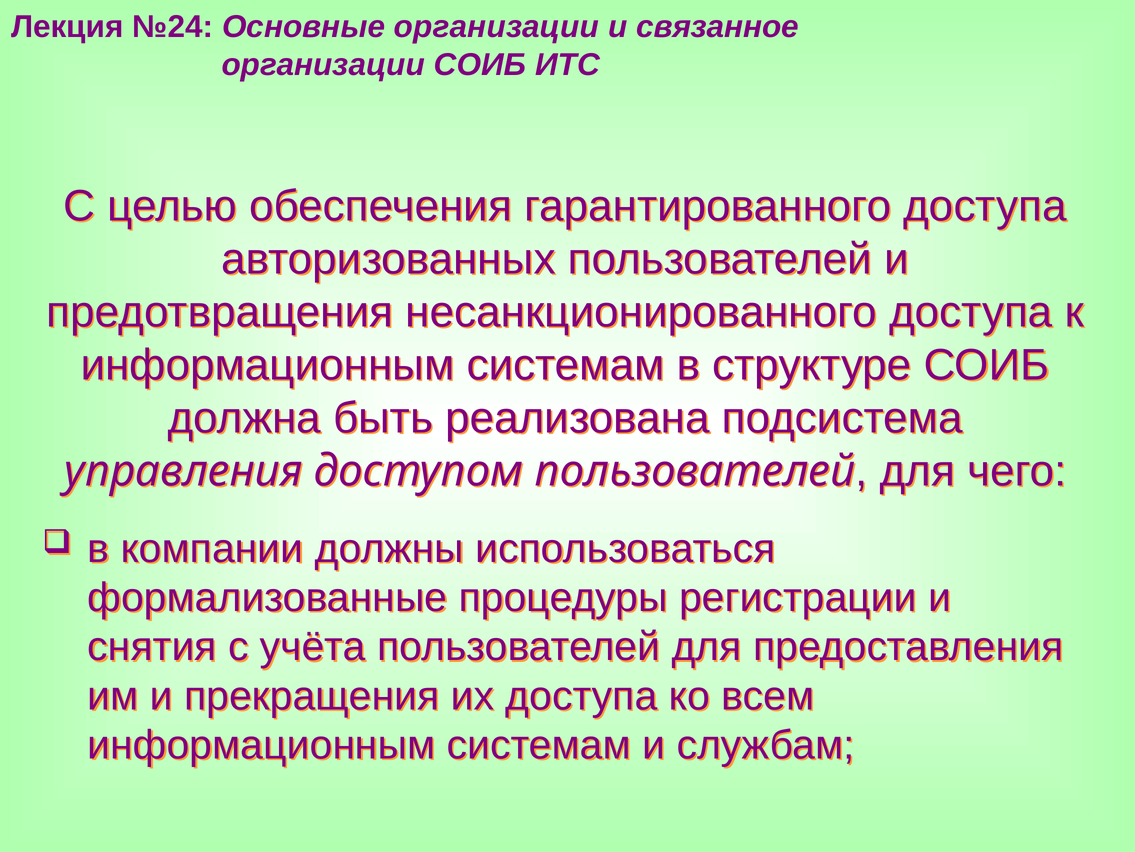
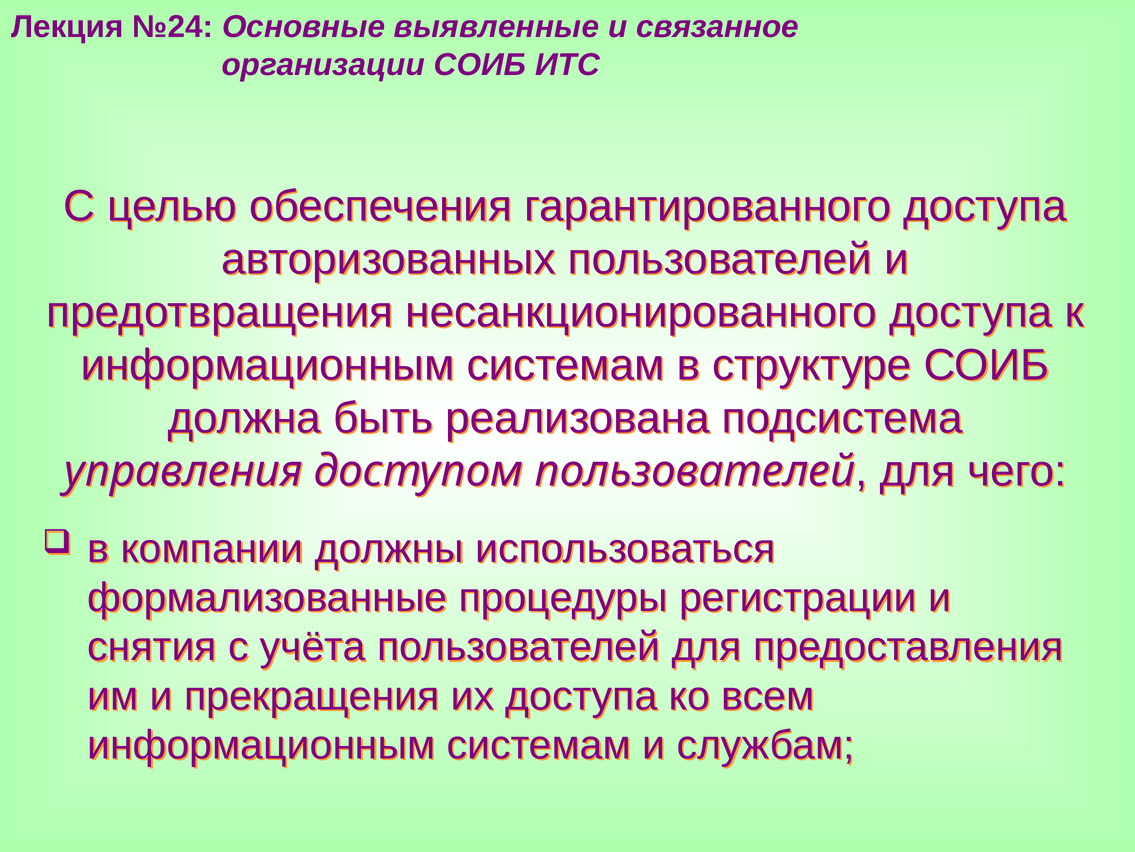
Основные организации: организации -> выявленные
